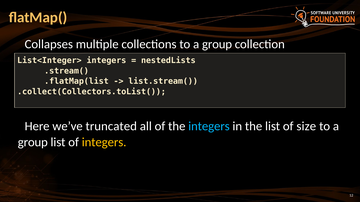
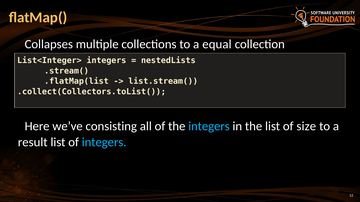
collections to a group: group -> equal
truncated: truncated -> consisting
group at (33, 143): group -> result
integers at (104, 143) colour: yellow -> light blue
